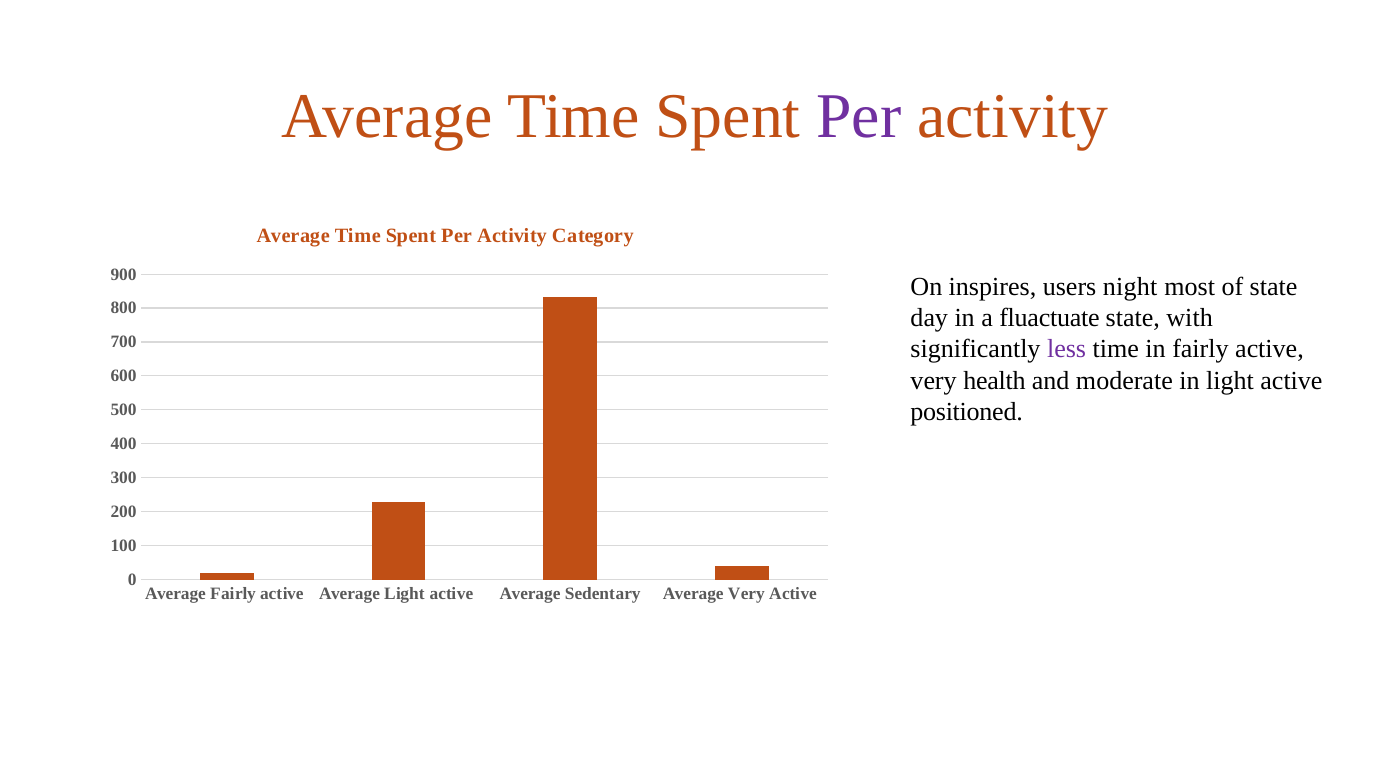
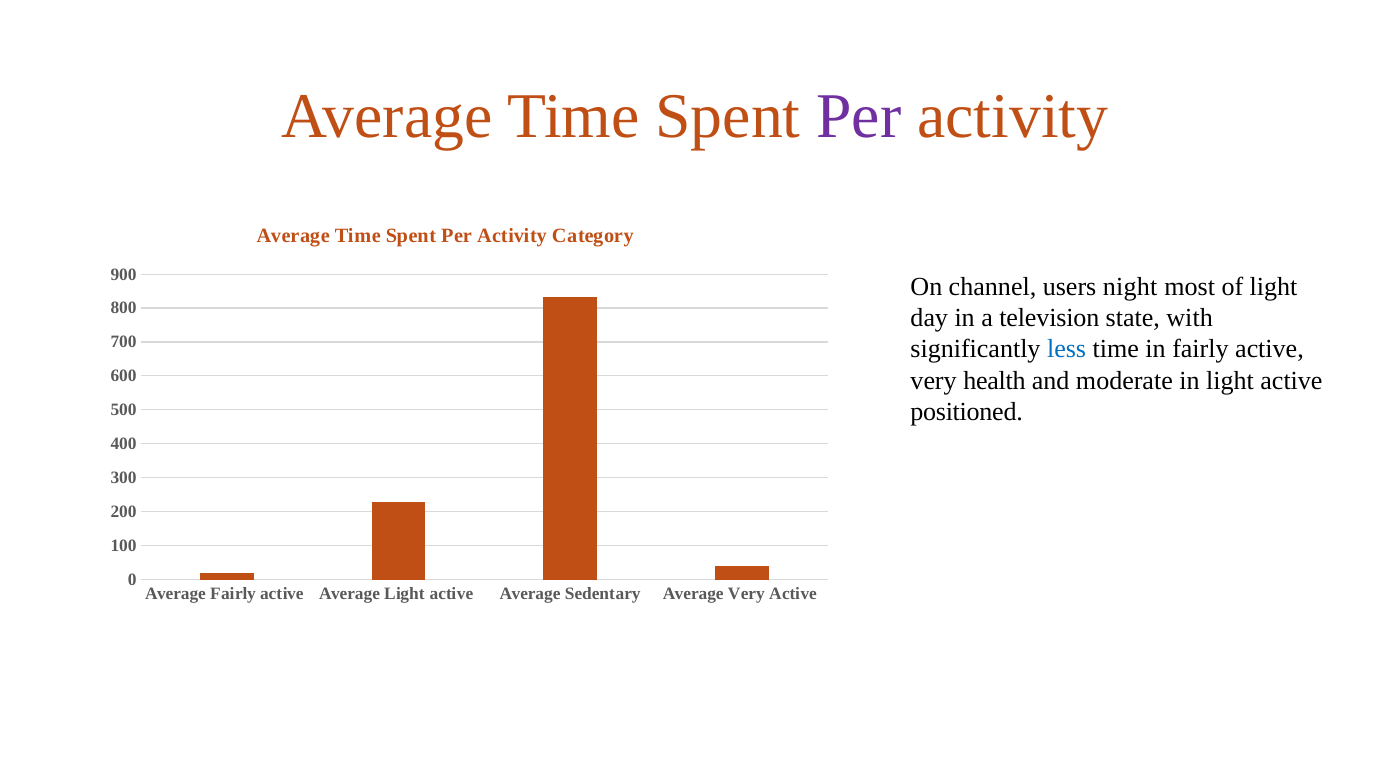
inspires: inspires -> channel
of state: state -> light
fluactuate: fluactuate -> television
less colour: purple -> blue
